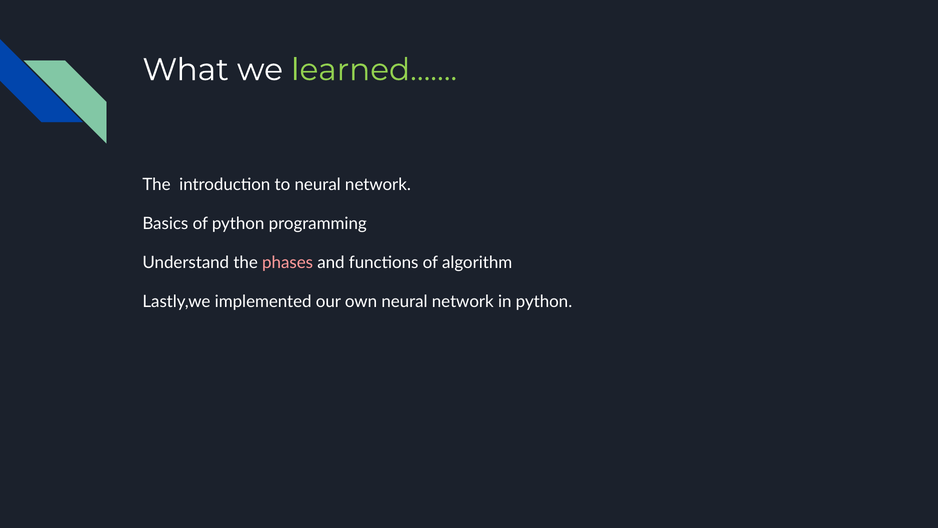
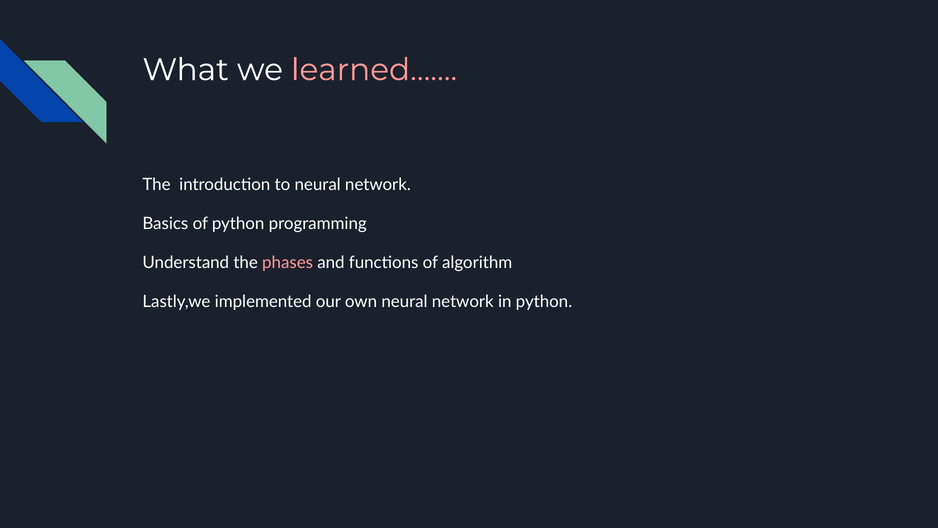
learned…… colour: light green -> pink
